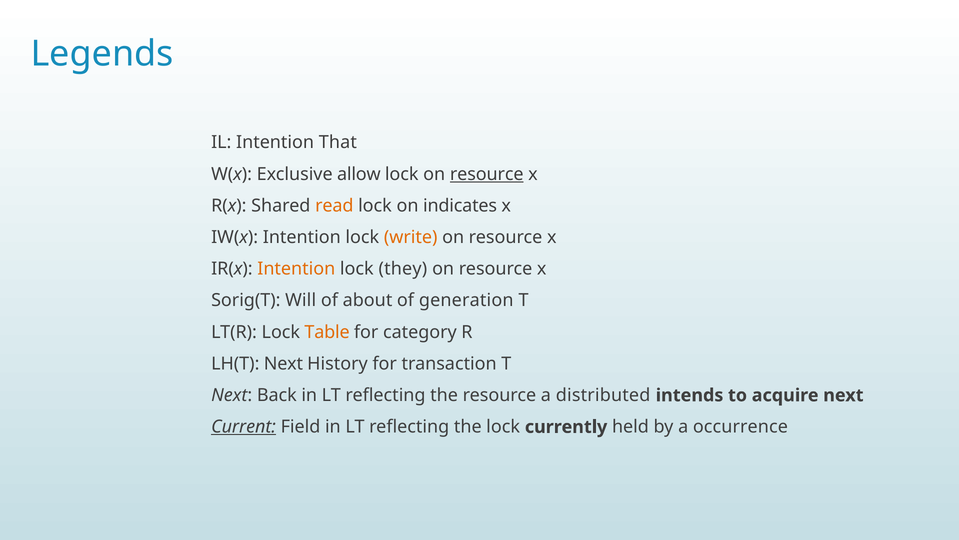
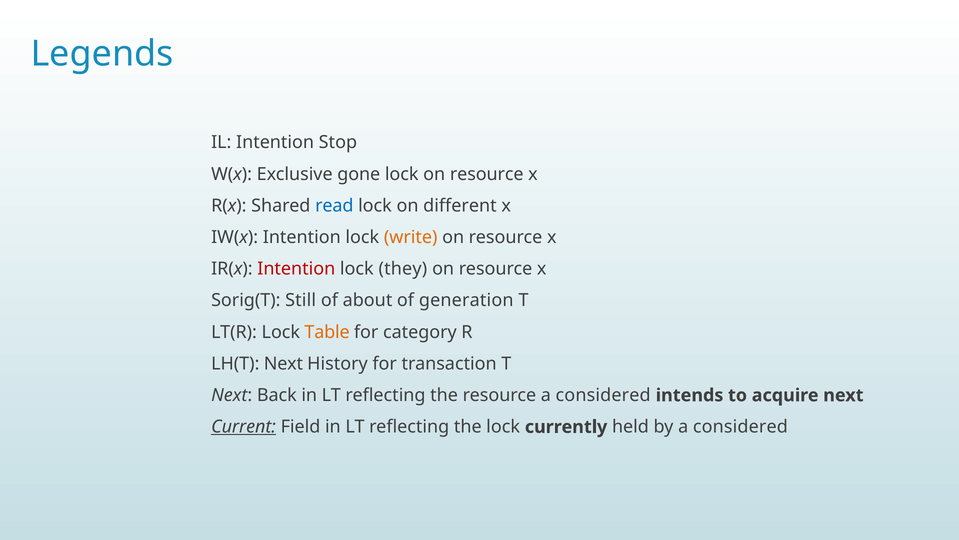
That: That -> Stop
allow: allow -> gone
resource at (487, 174) underline: present -> none
read colour: orange -> blue
indicates: indicates -> different
Intention at (296, 269) colour: orange -> red
Will: Will -> Still
resource a distributed: distributed -> considered
by a occurrence: occurrence -> considered
